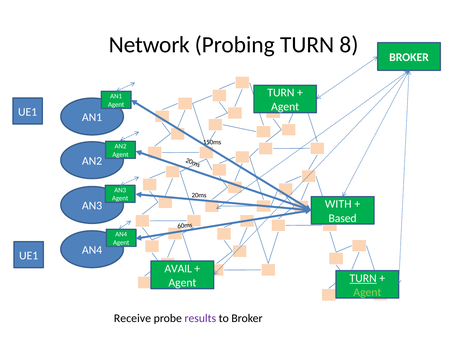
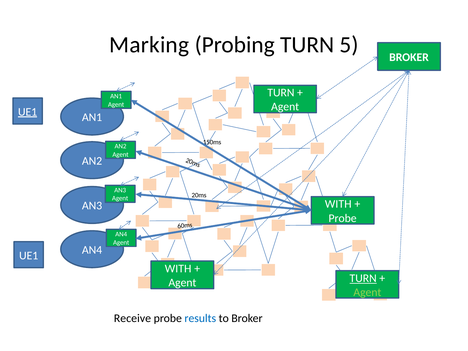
Network: Network -> Marking
8: 8 -> 5
UE1 at (28, 112) underline: none -> present
Based at (343, 218): Based -> Probe
AVAIL at (178, 269): AVAIL -> WITH
results colour: purple -> blue
